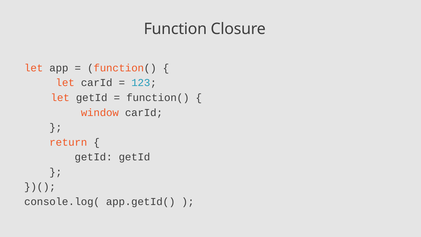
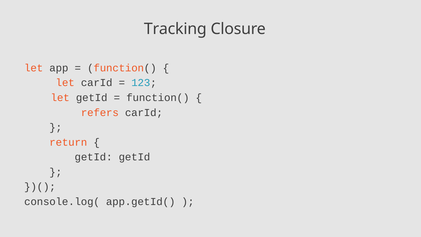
Function: Function -> Tracking
window: window -> refers
